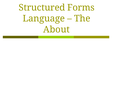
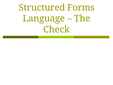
About: About -> Check
